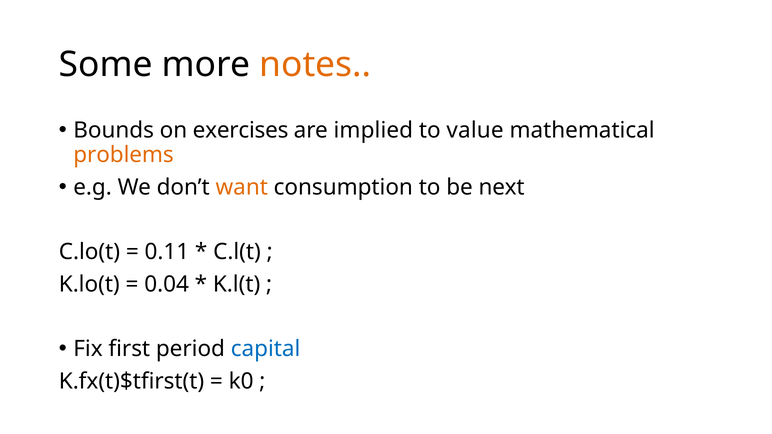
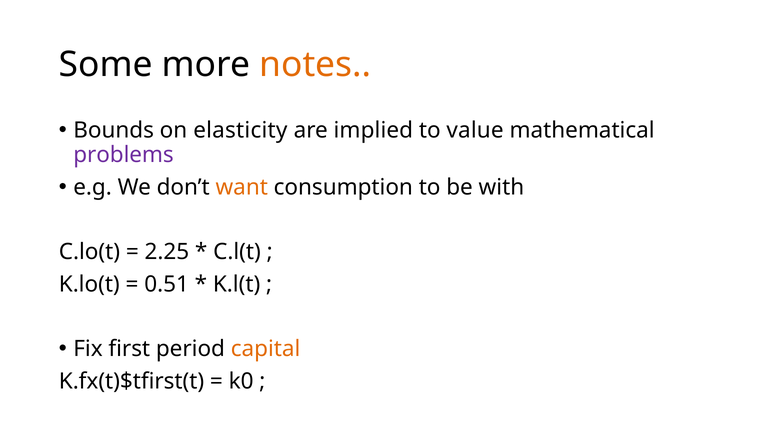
exercises: exercises -> elasticity
problems colour: orange -> purple
next: next -> with
0.11: 0.11 -> 2.25
0.04: 0.04 -> 0.51
capital colour: blue -> orange
